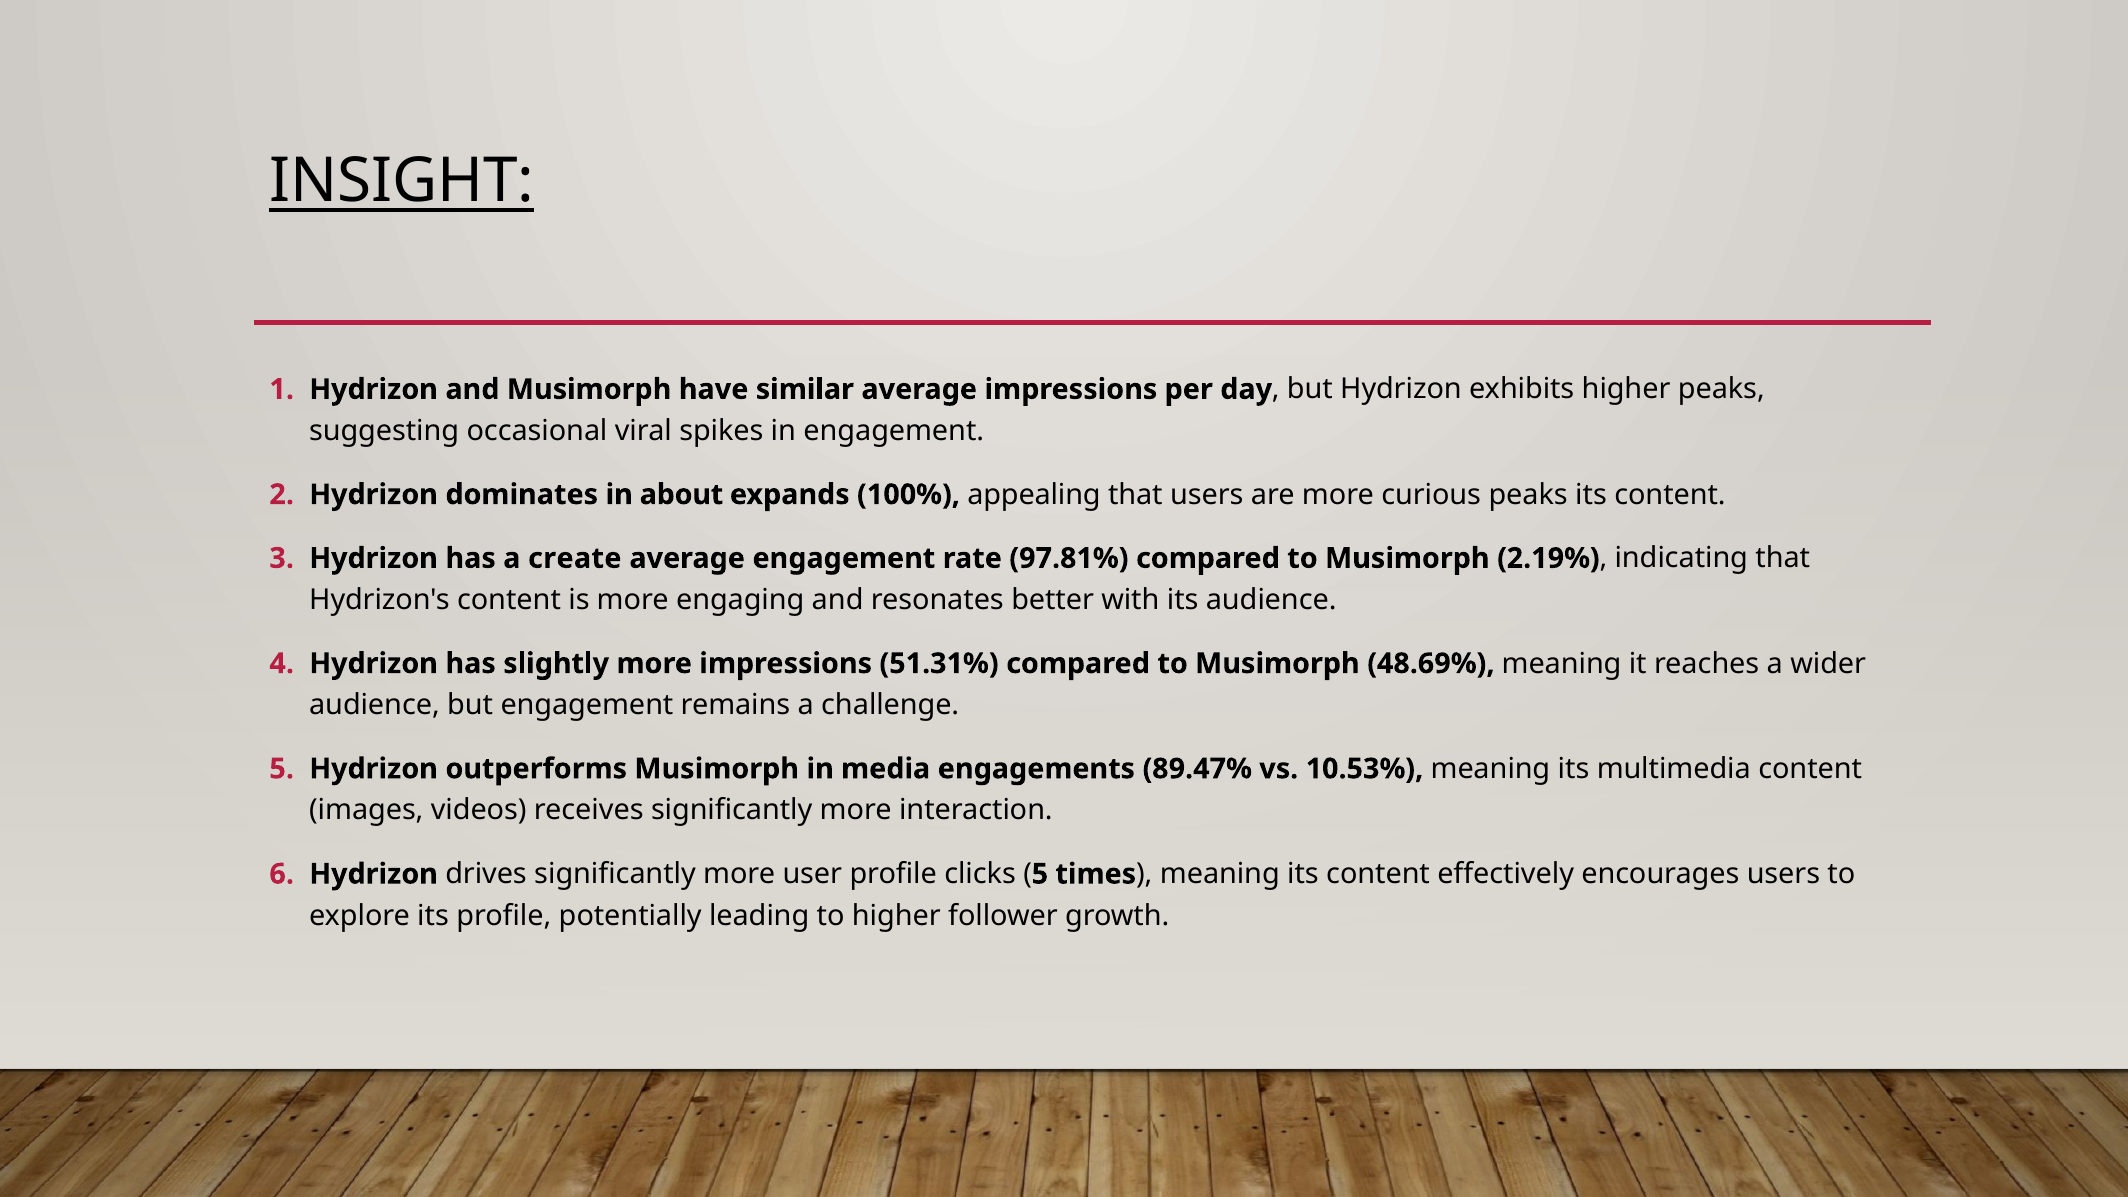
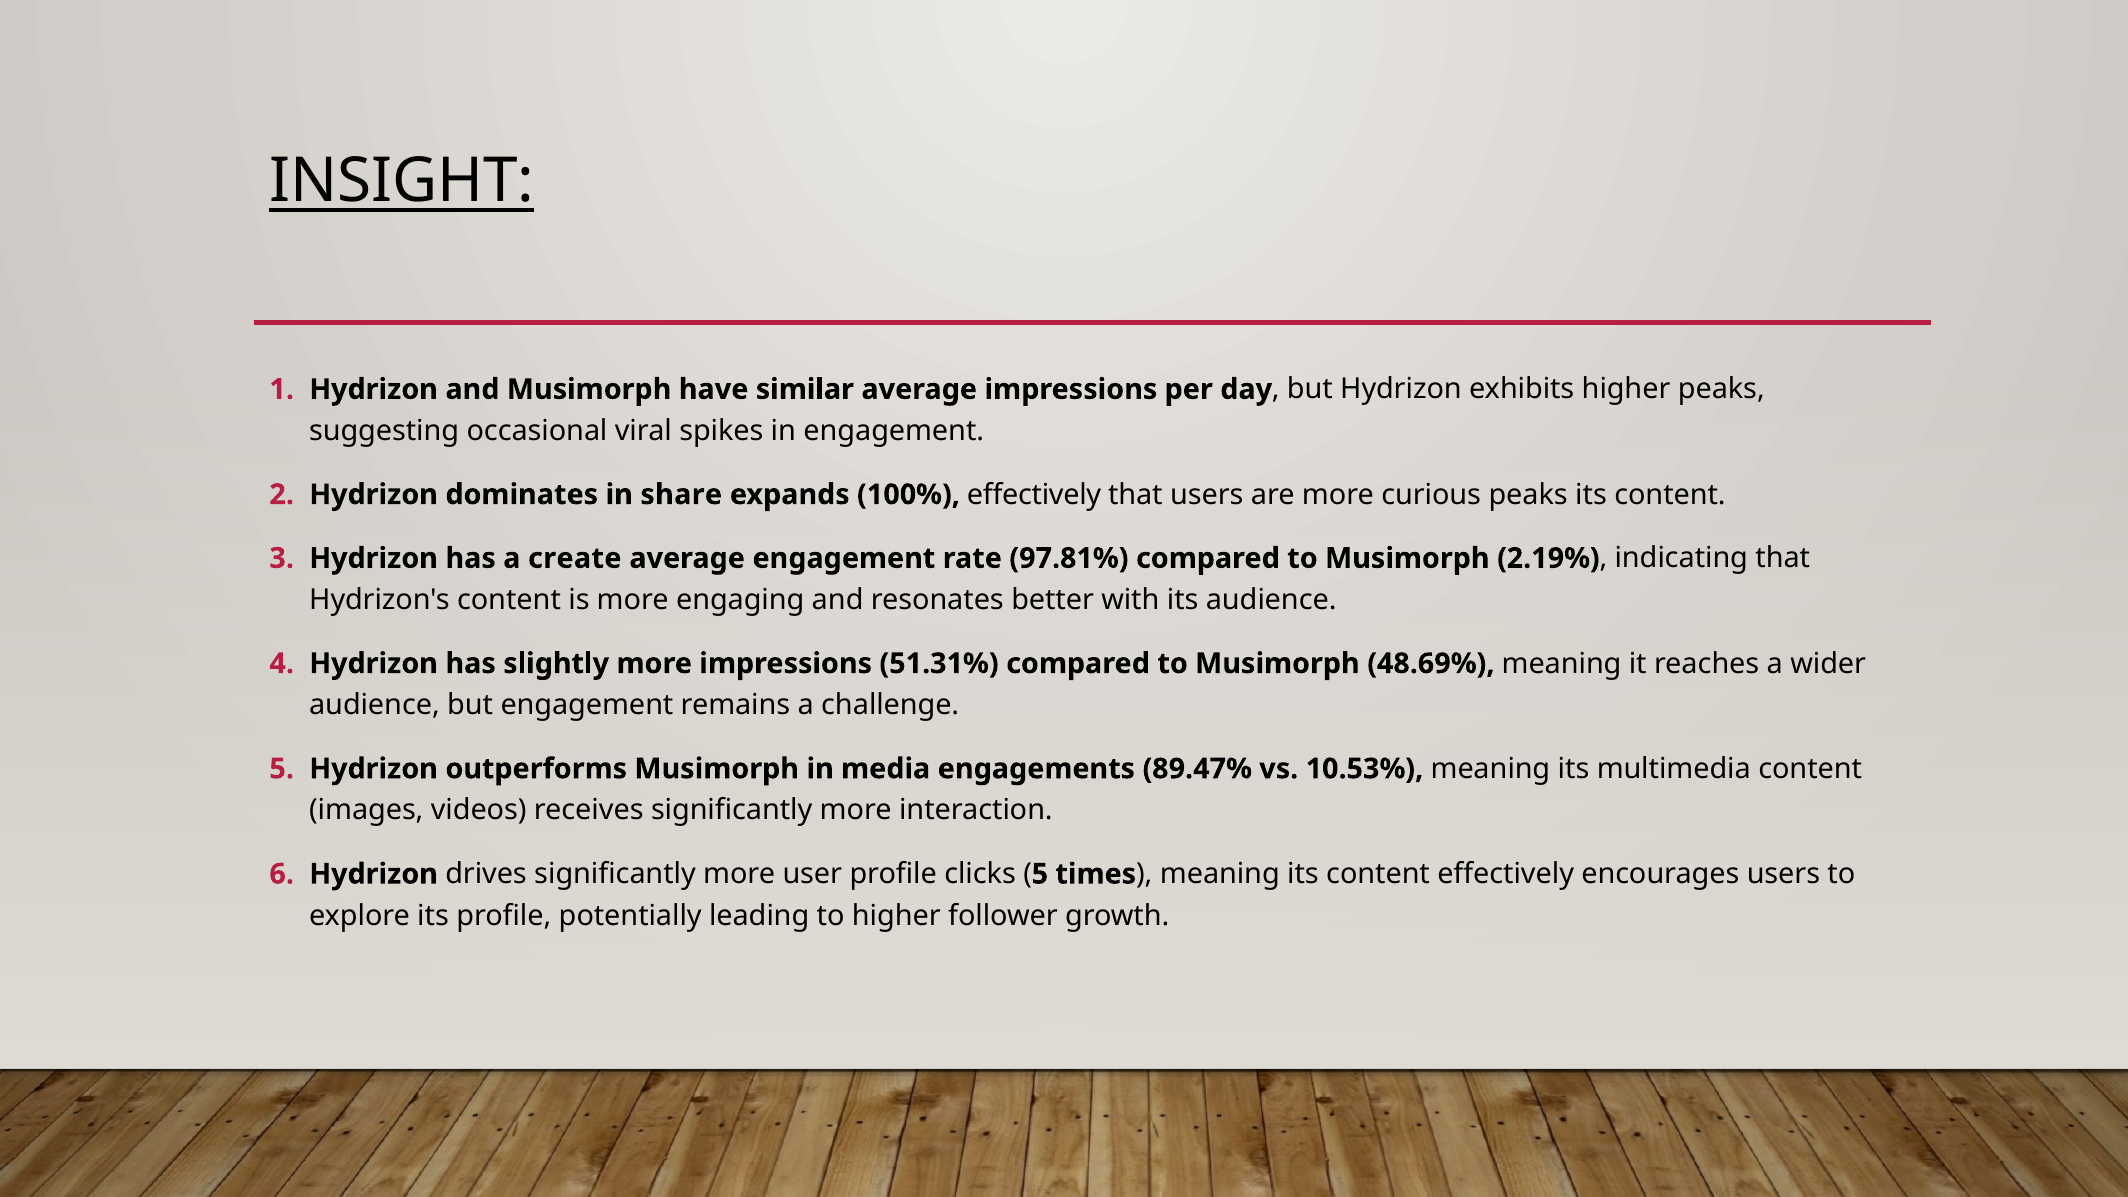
about: about -> share
100% appealing: appealing -> effectively
